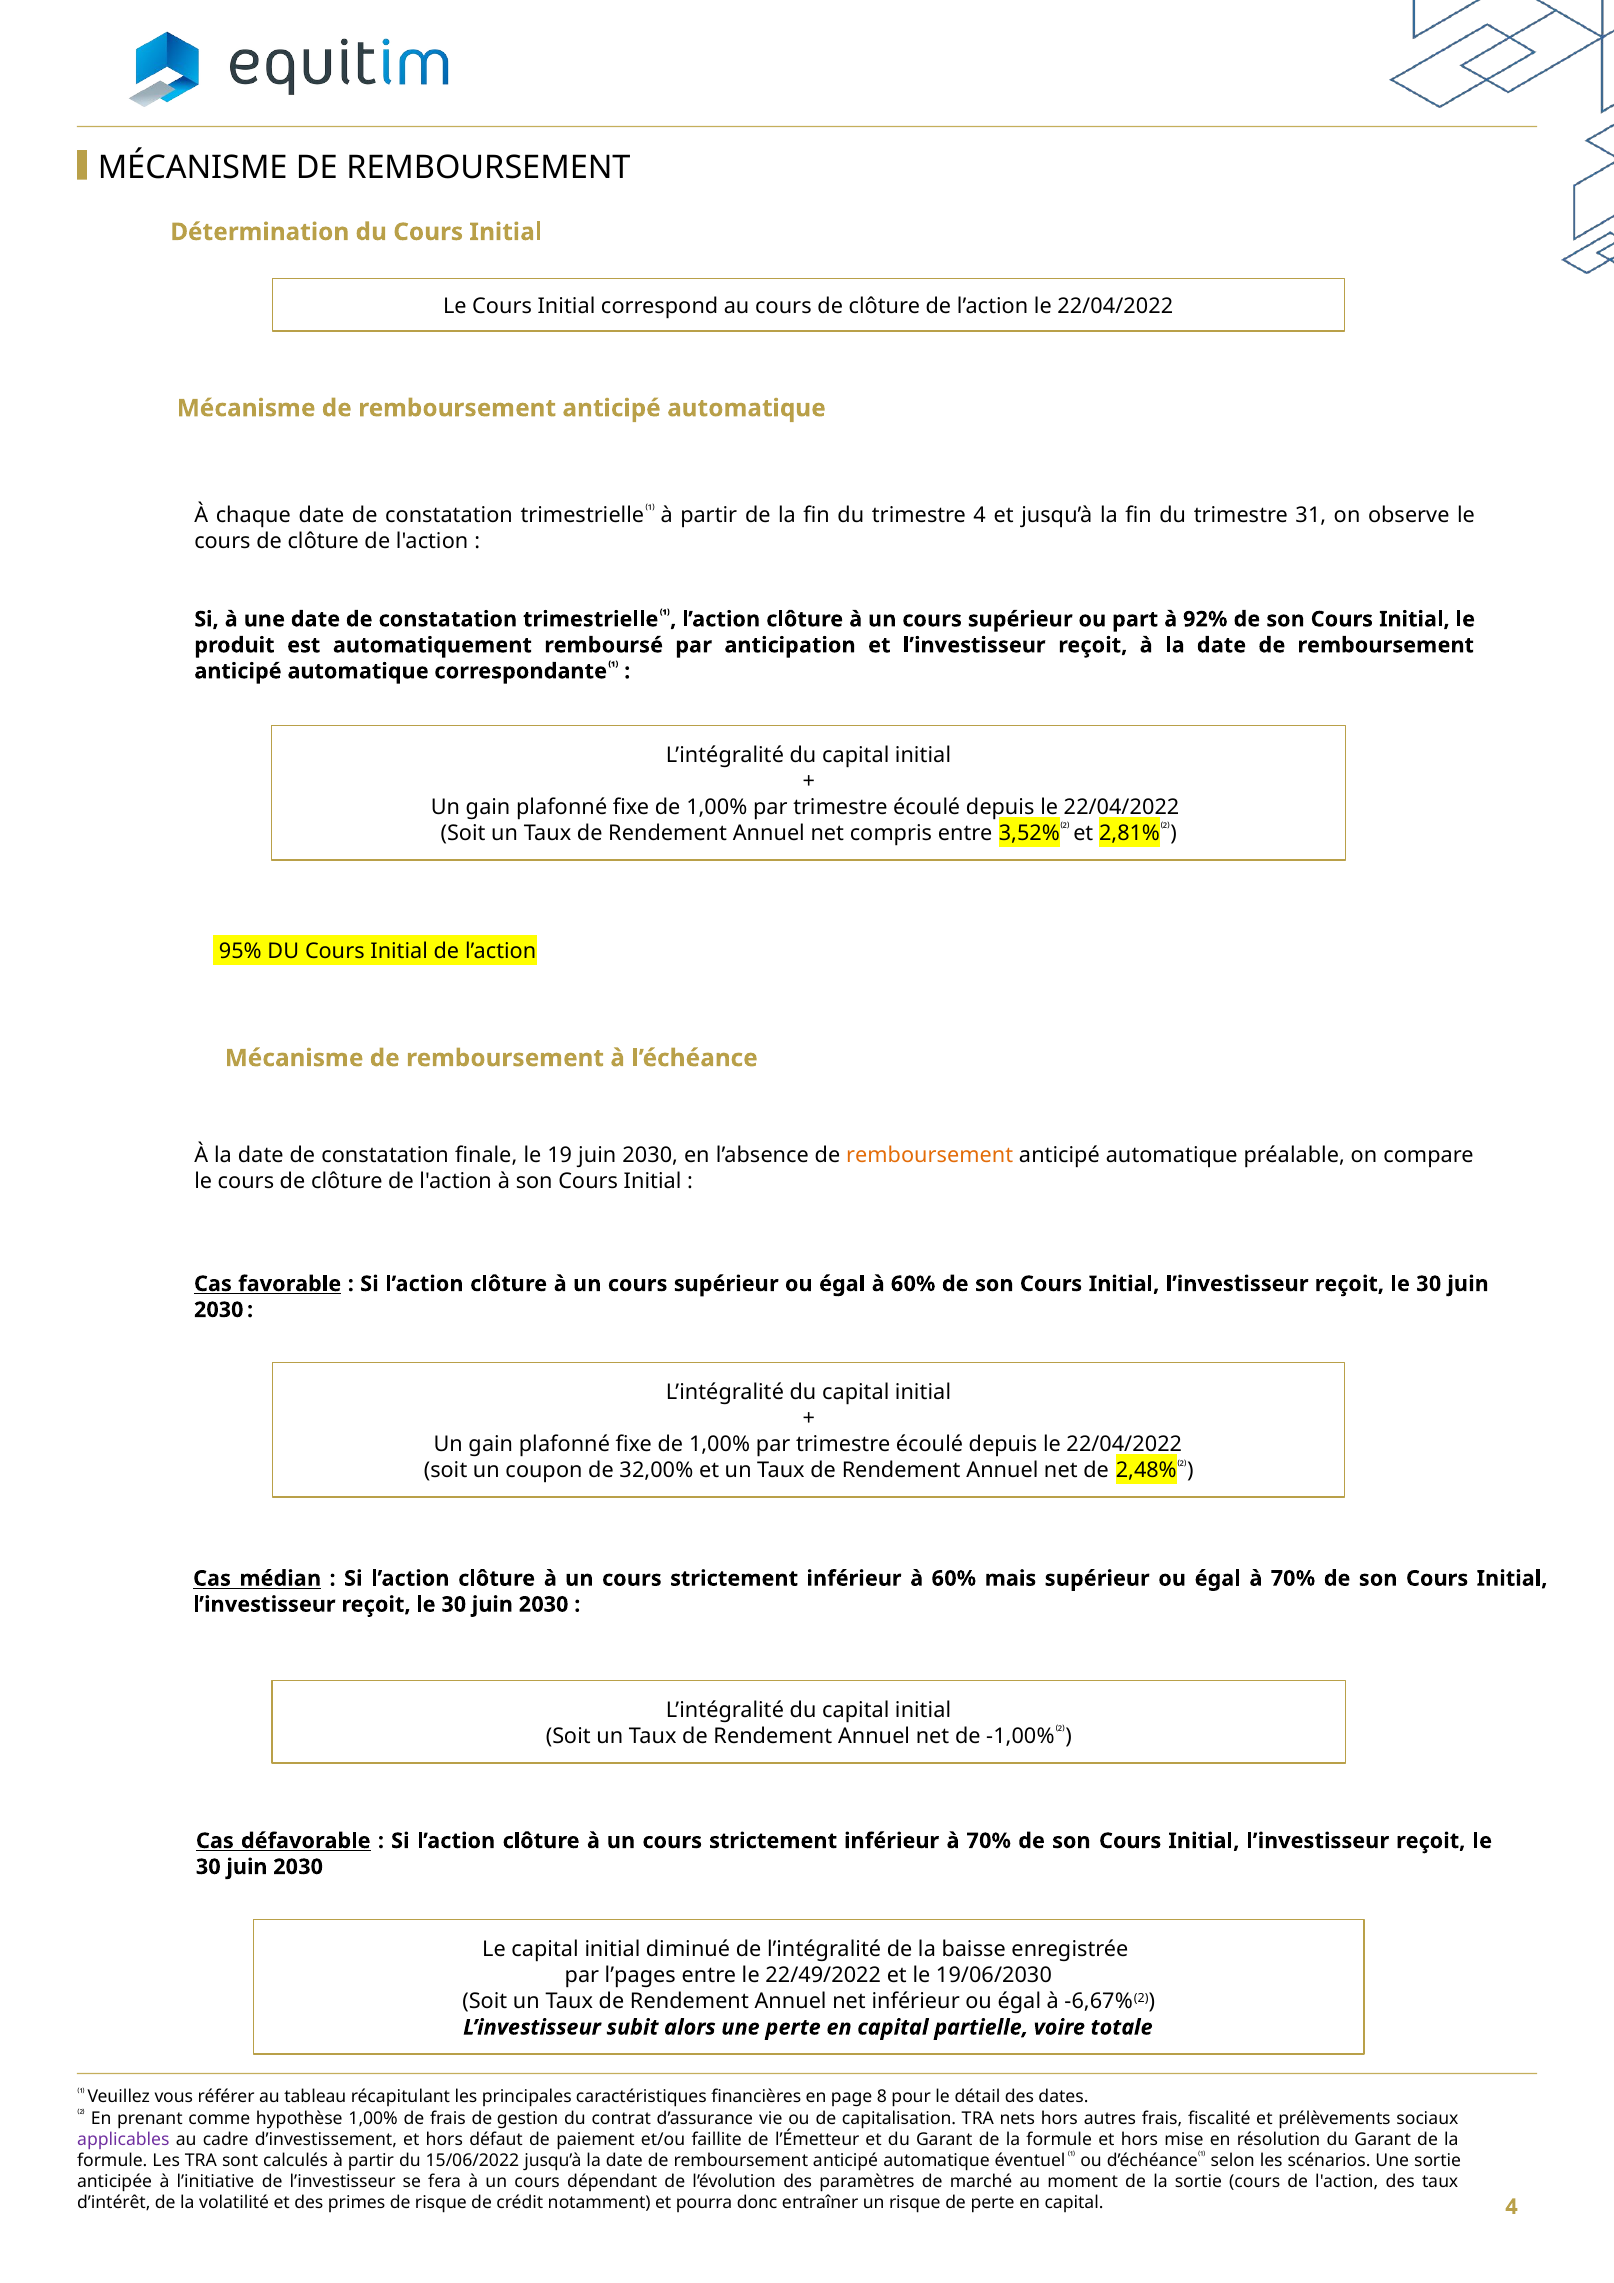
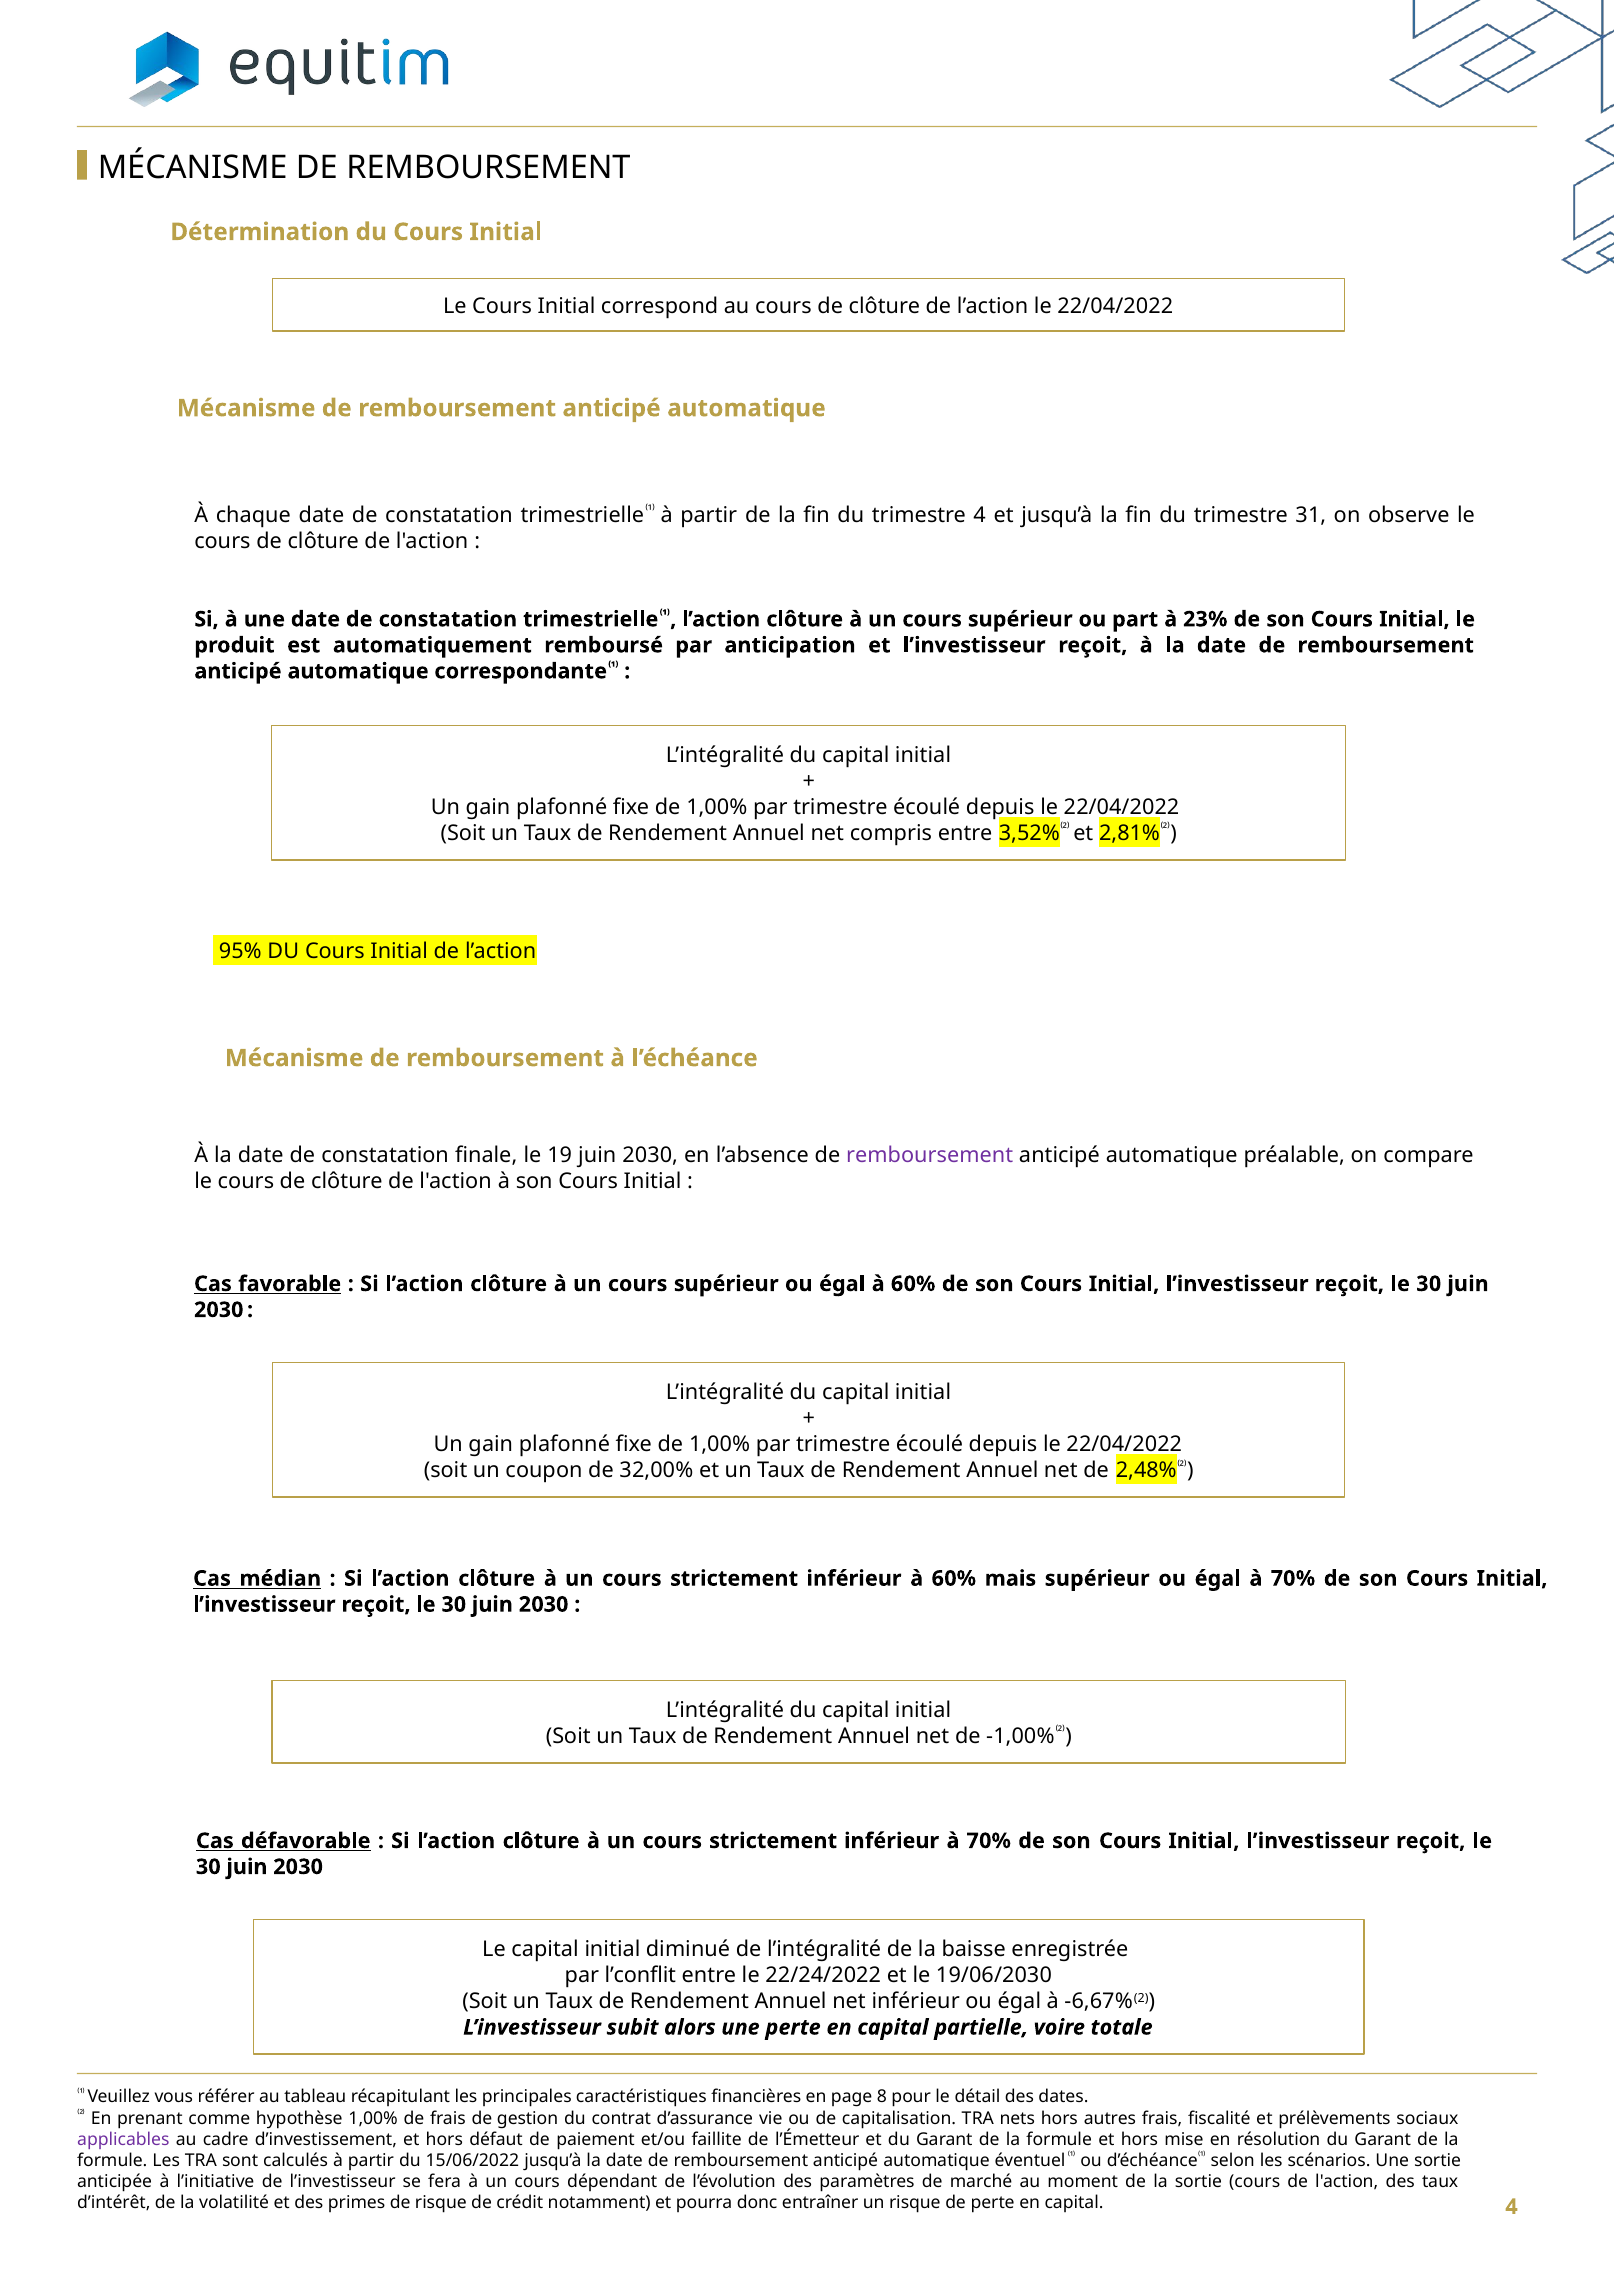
92%: 92% -> 23%
remboursement at (930, 1156) colour: orange -> purple
l’pages: l’pages -> l’conflit
22/49/2022: 22/49/2022 -> 22/24/2022
